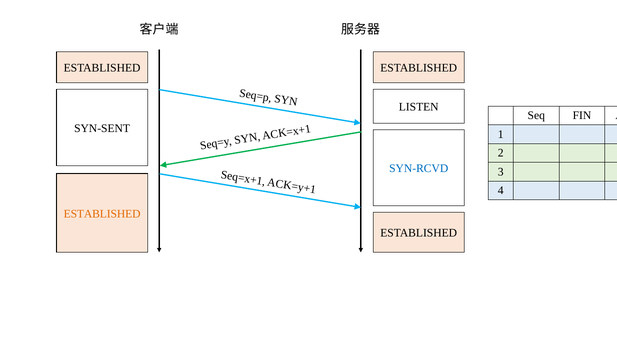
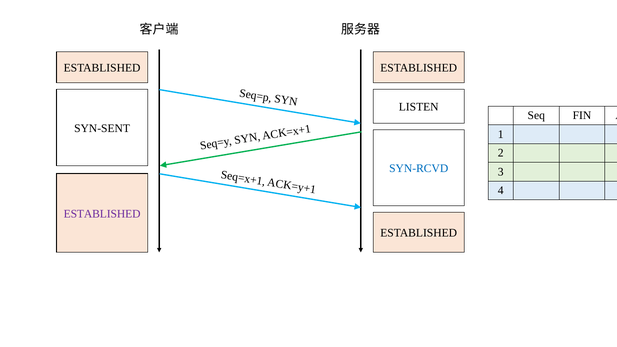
ESTABLISHED at (102, 214) colour: orange -> purple
